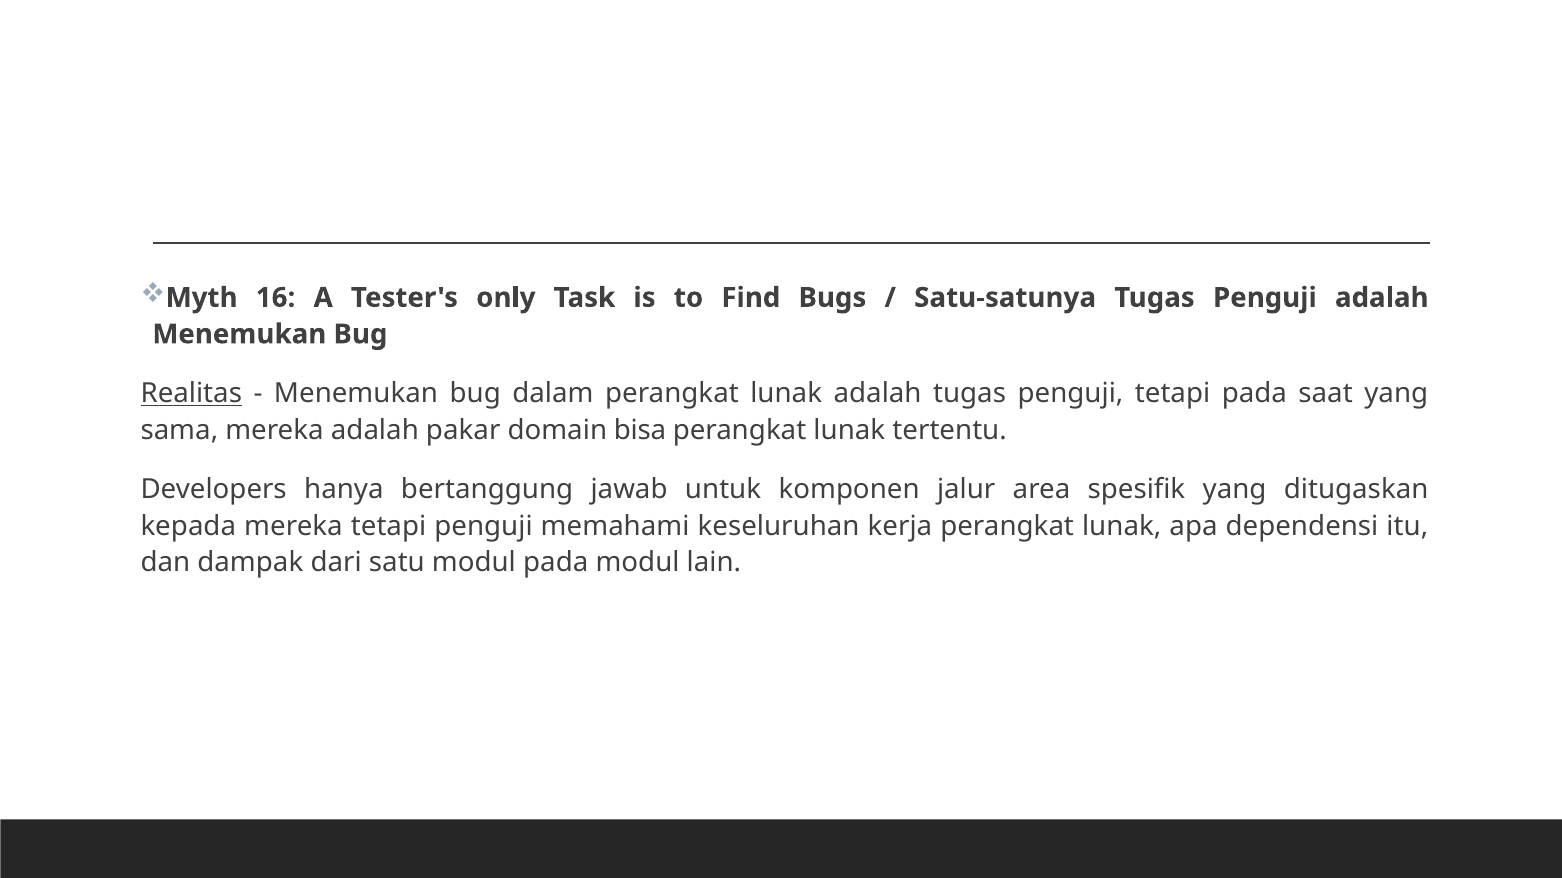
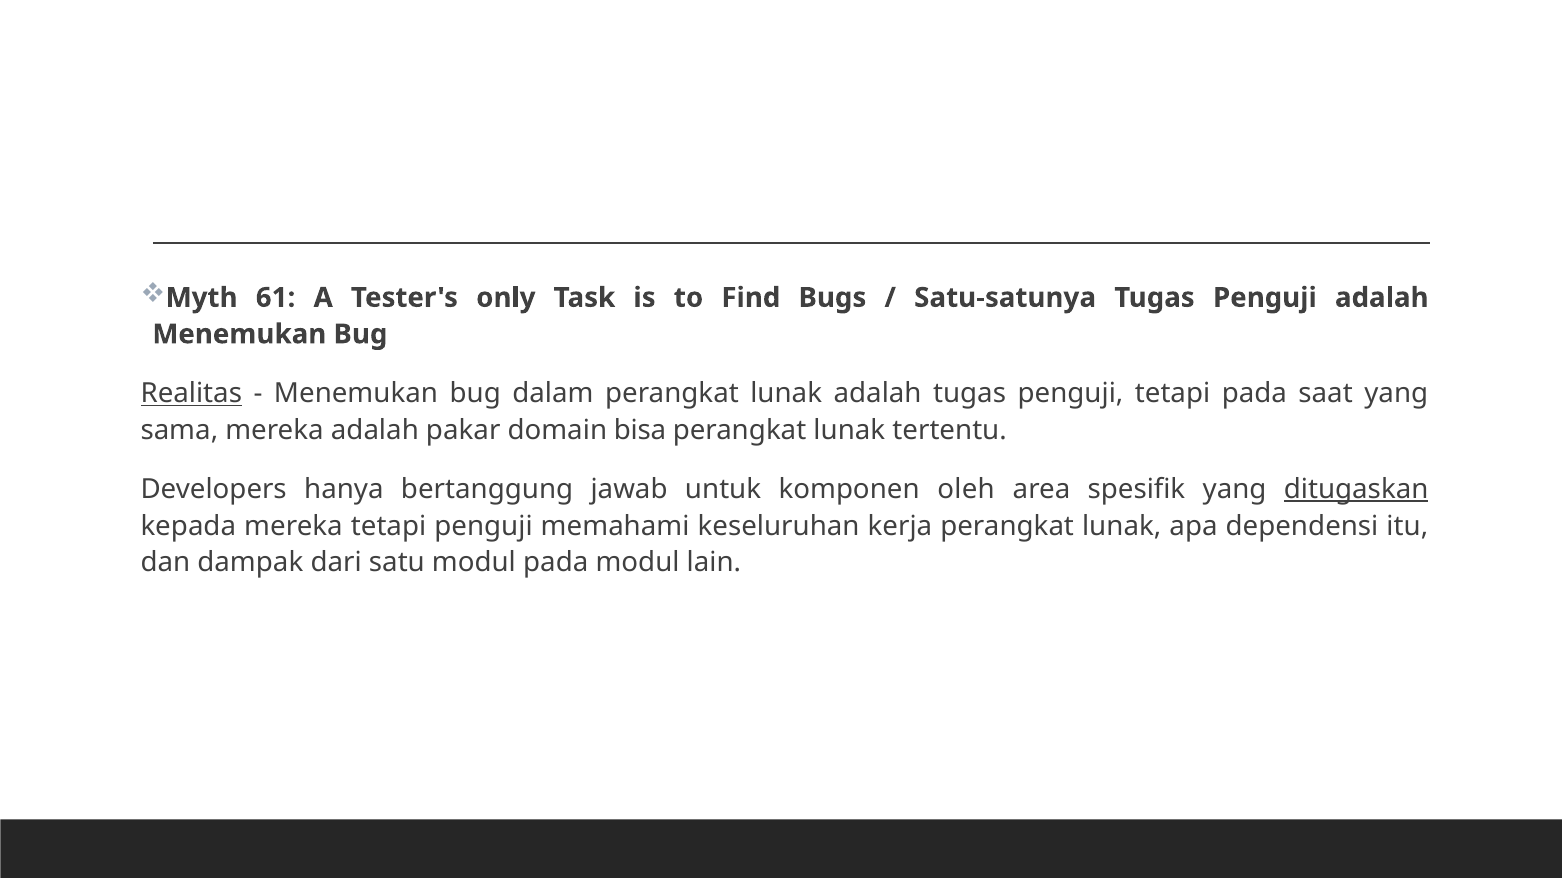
16: 16 -> 61
jalur: jalur -> oleh
ditugaskan underline: none -> present
